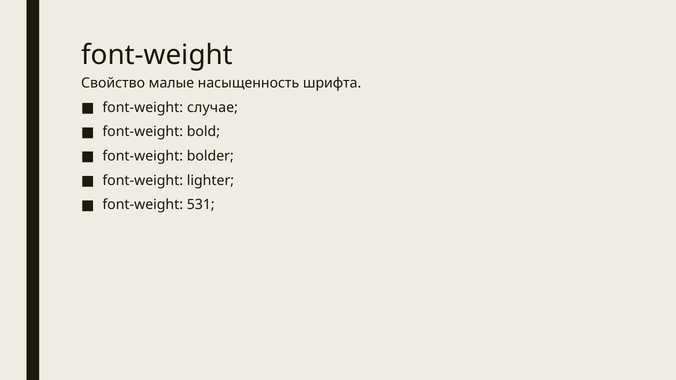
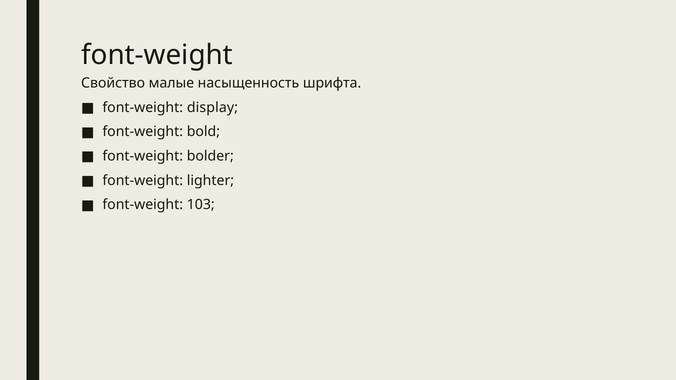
случае: случае -> display
531: 531 -> 103
